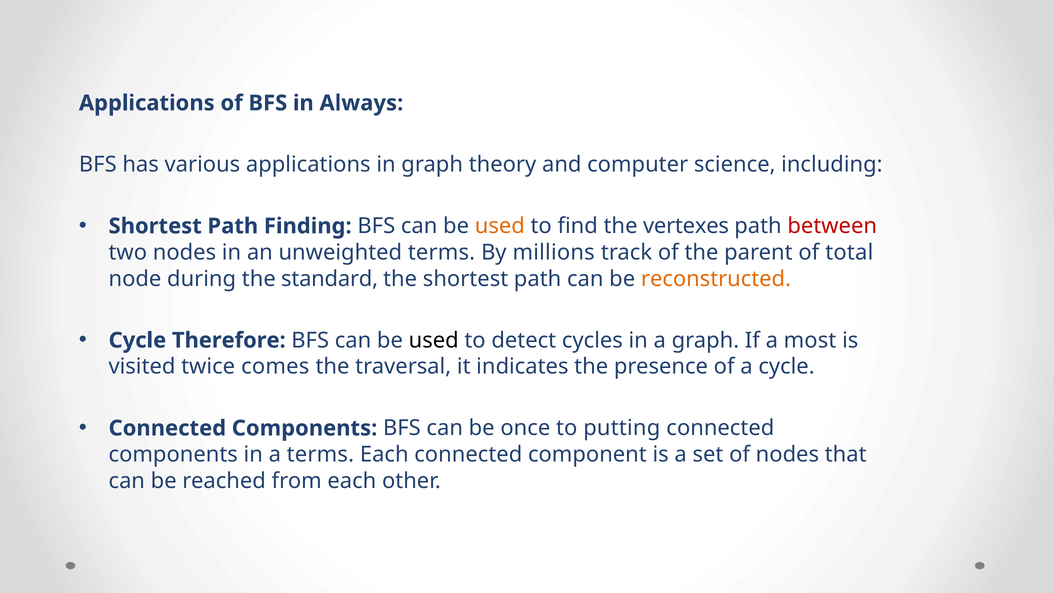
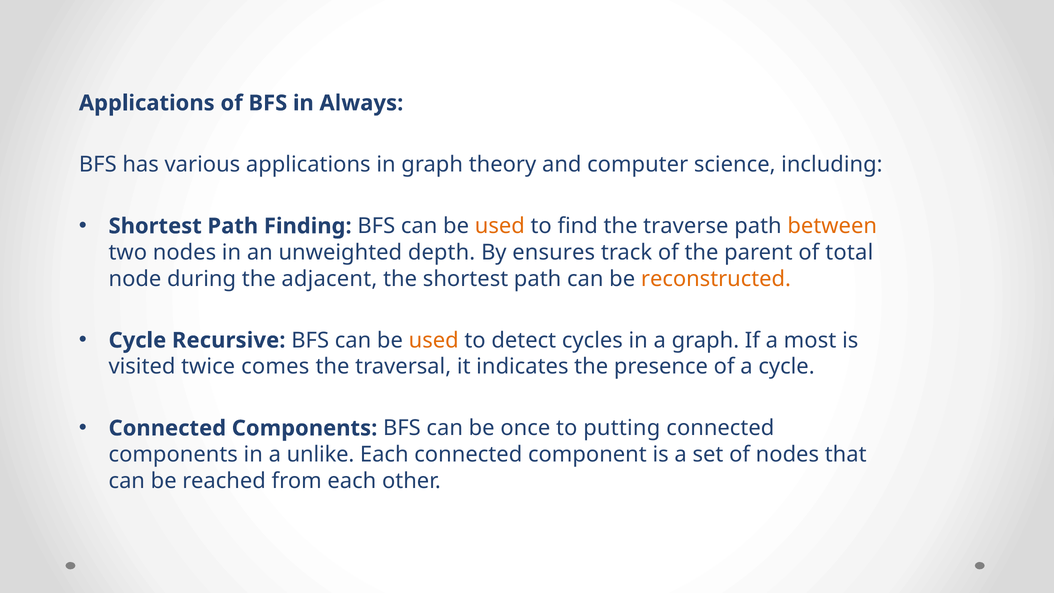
vertexes: vertexes -> traverse
between colour: red -> orange
unweighted terms: terms -> depth
millions: millions -> ensures
standard: standard -> adjacent
Therefore: Therefore -> Recursive
used at (434, 340) colour: black -> orange
a terms: terms -> unlike
